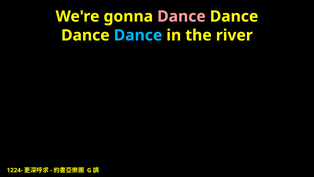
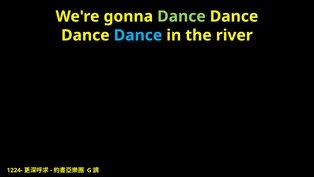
Dance at (181, 16) colour: pink -> light green
